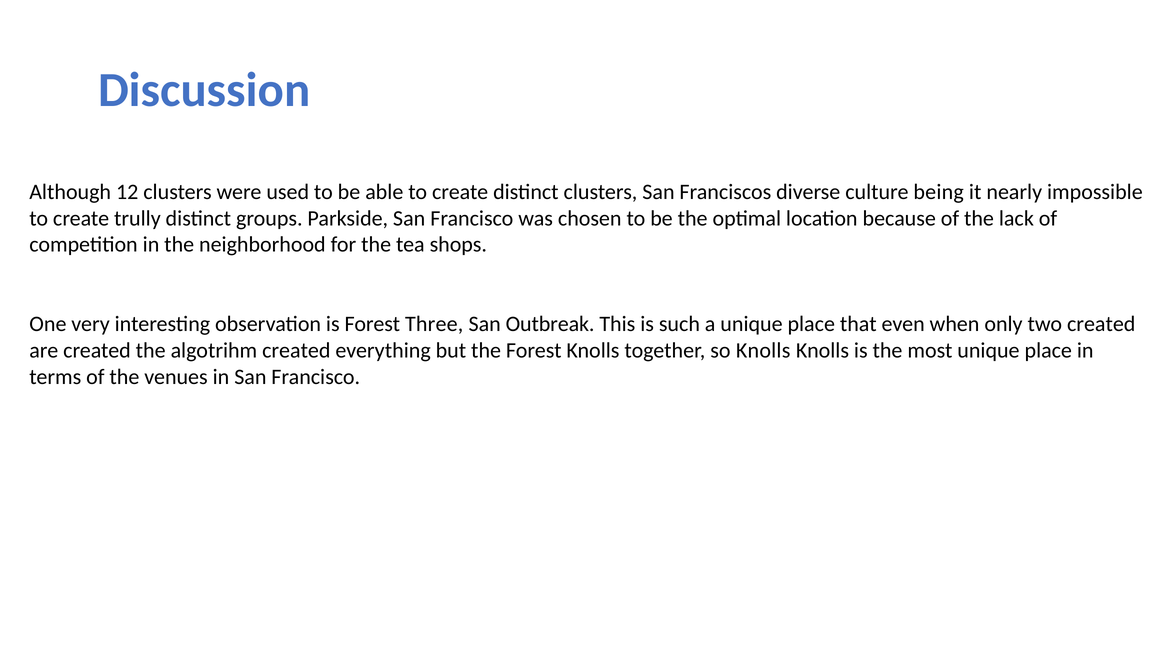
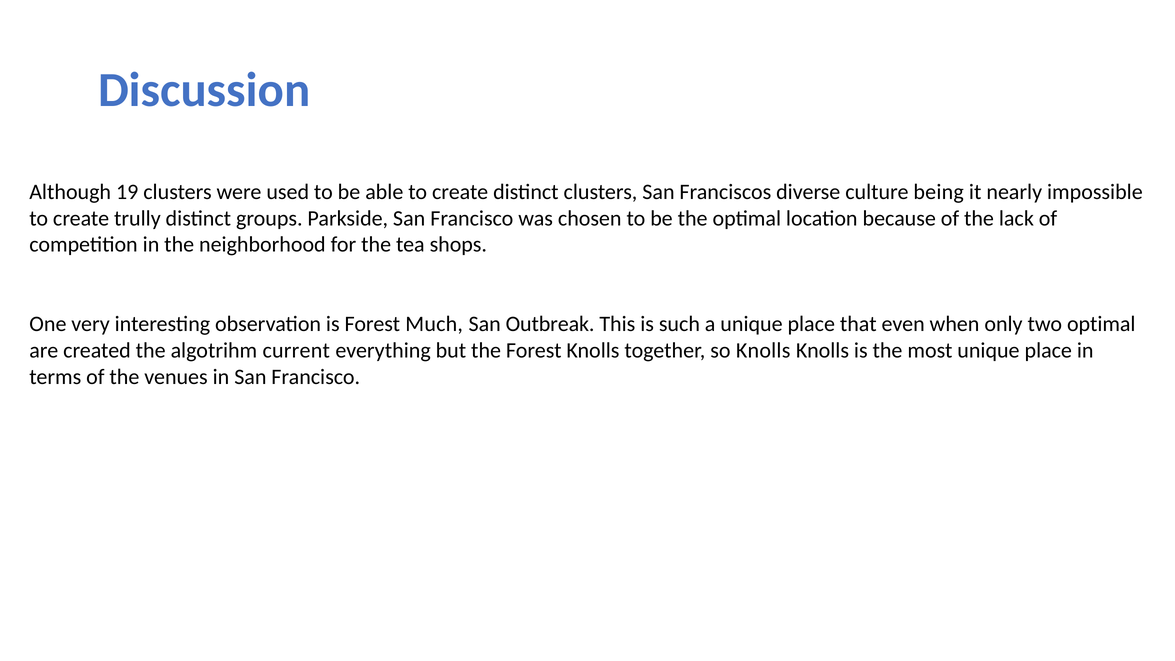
12: 12 -> 19
Three: Three -> Much
two created: created -> optimal
algotrihm created: created -> current
